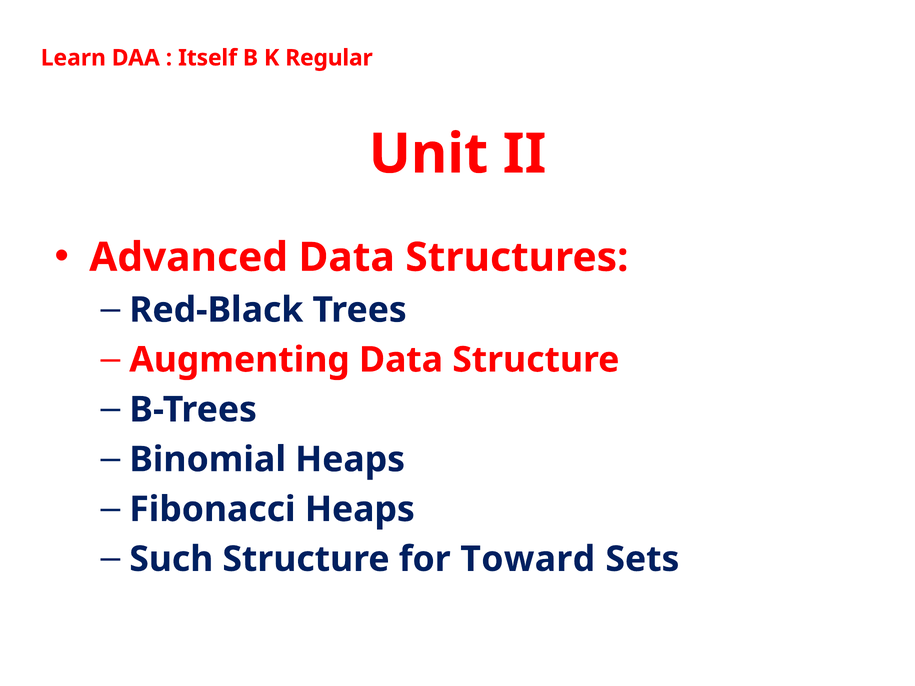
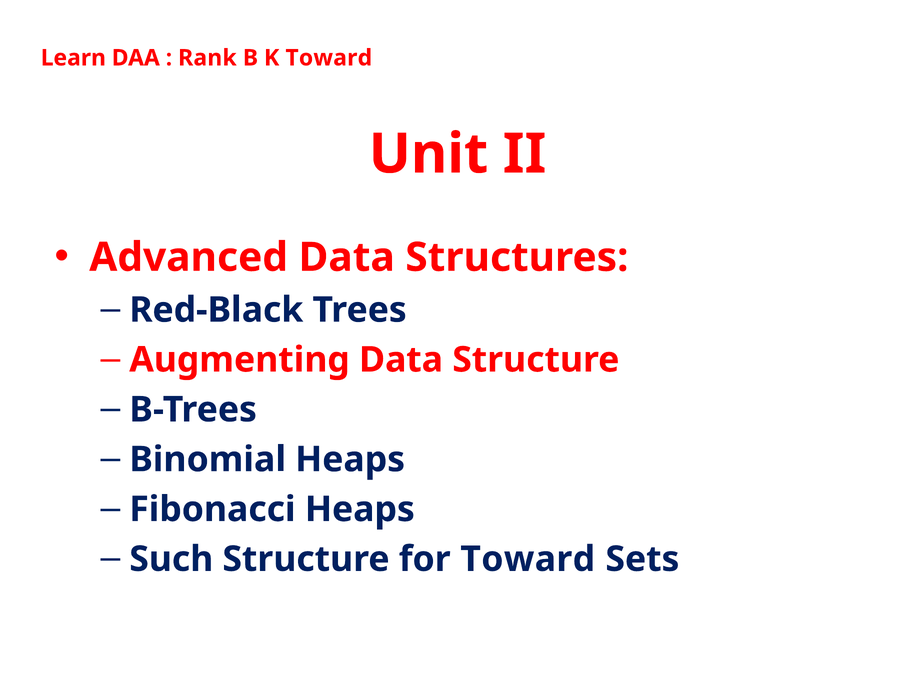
Itself: Itself -> Rank
K Regular: Regular -> Toward
